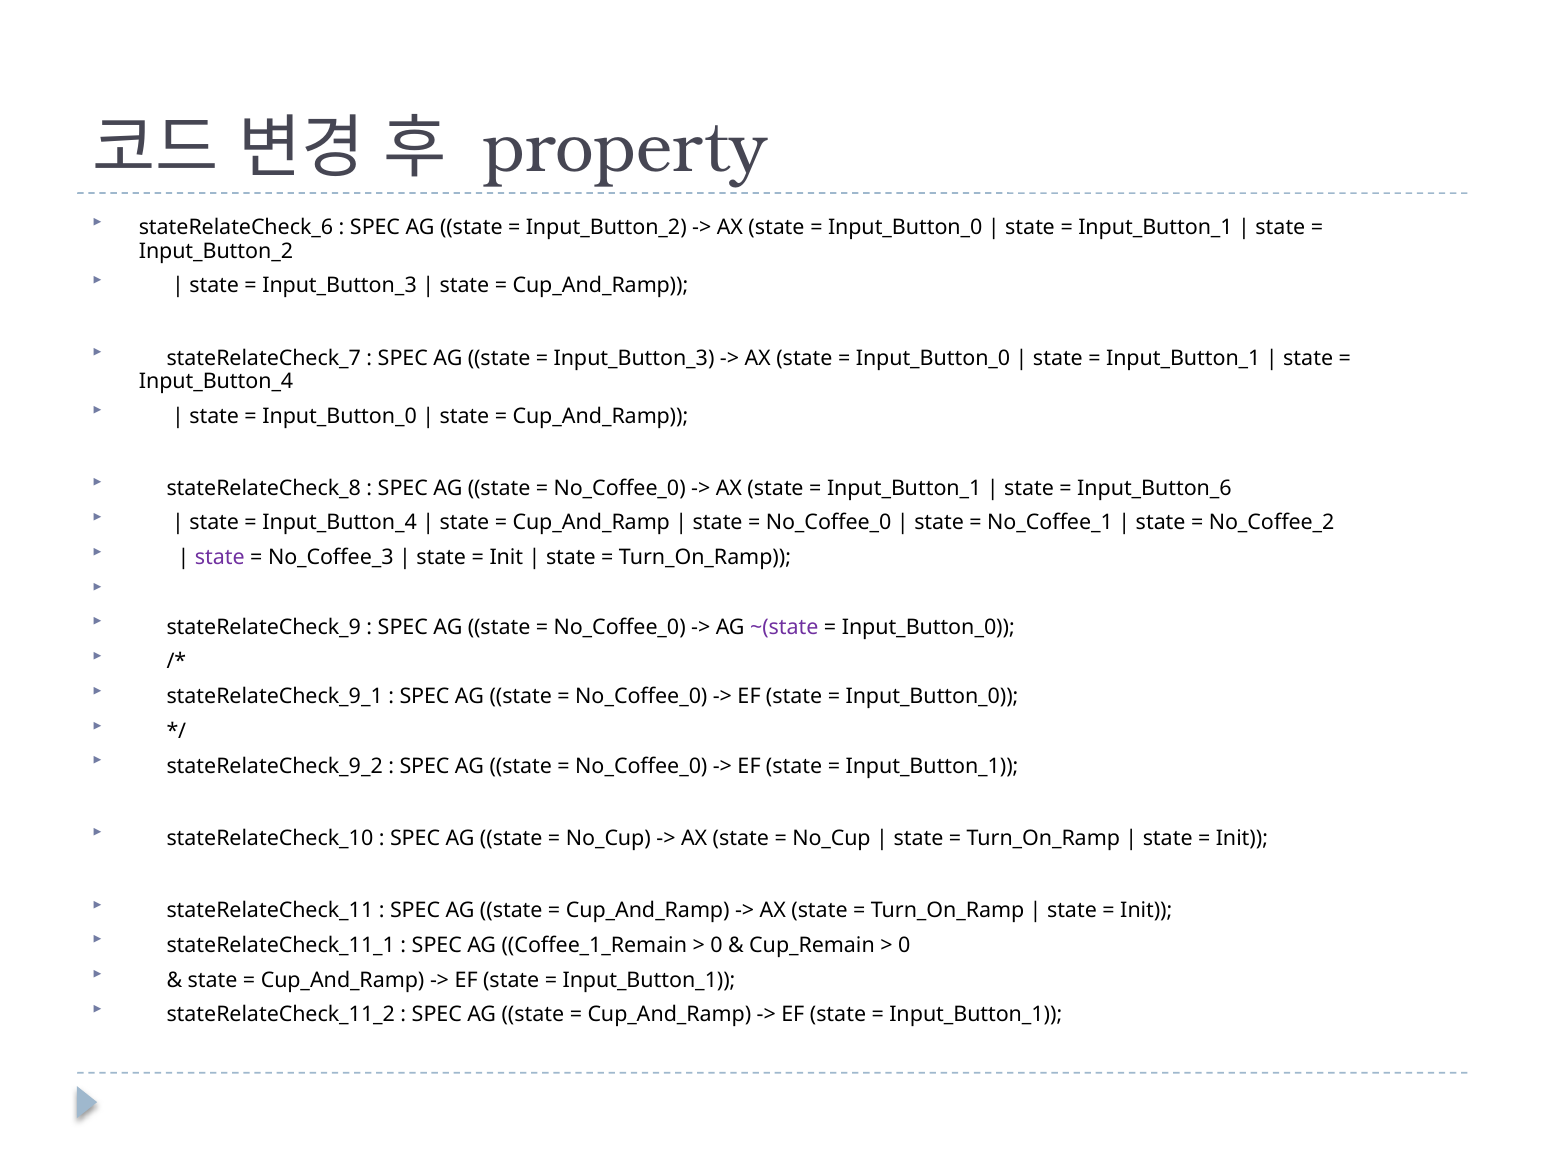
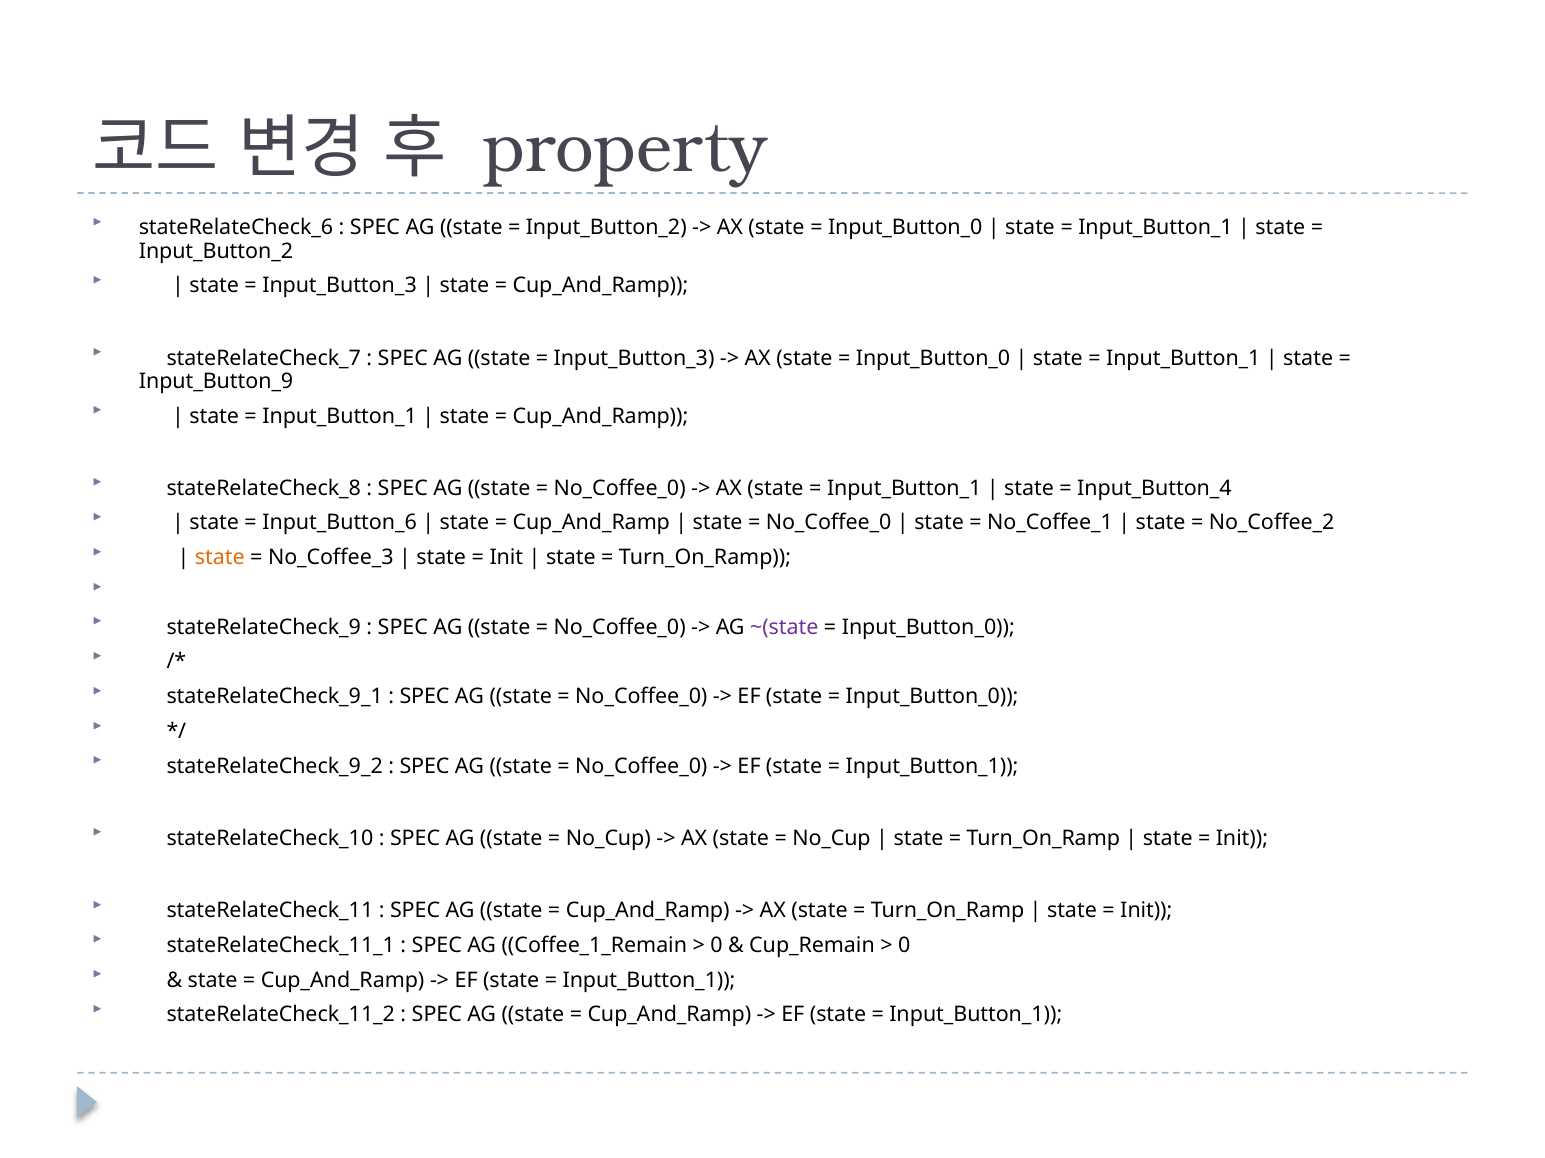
Input_Button_4 at (216, 381): Input_Button_4 -> Input_Button_9
Input_Button_0 at (340, 416): Input_Button_0 -> Input_Button_1
Input_Button_6: Input_Button_6 -> Input_Button_4
Input_Button_4 at (340, 523): Input_Button_4 -> Input_Button_6
state at (220, 558) colour: purple -> orange
